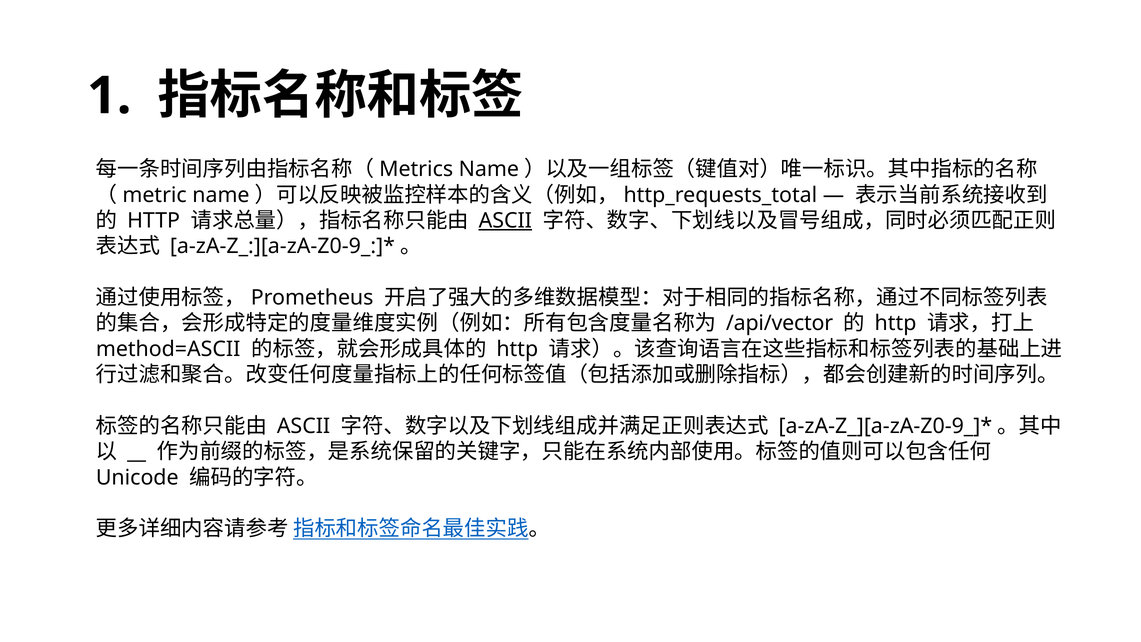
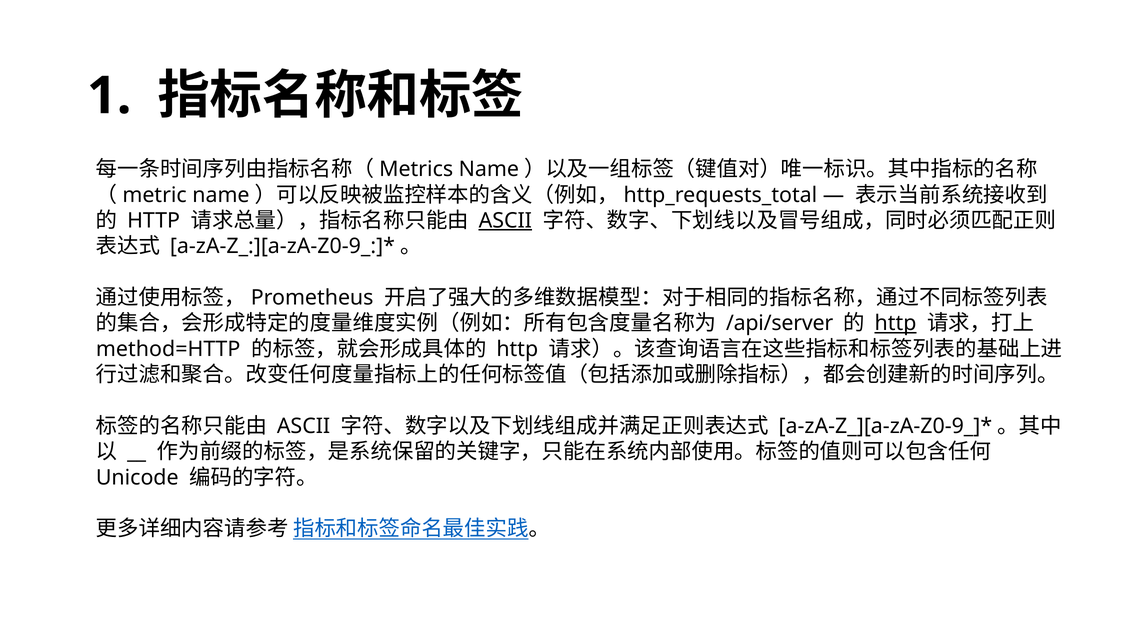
/api/vector: /api/vector -> /api/server
http at (896, 323) underline: none -> present
method=ASCII: method=ASCII -> method=HTTP
